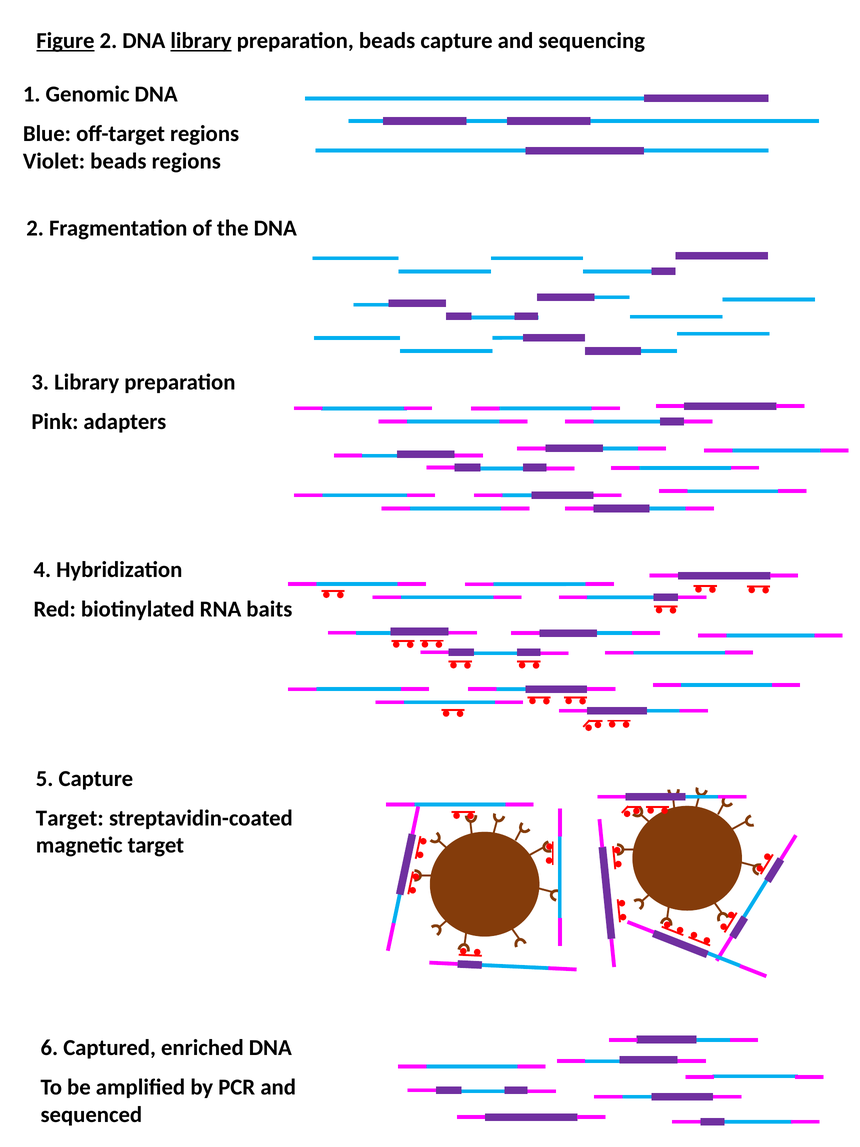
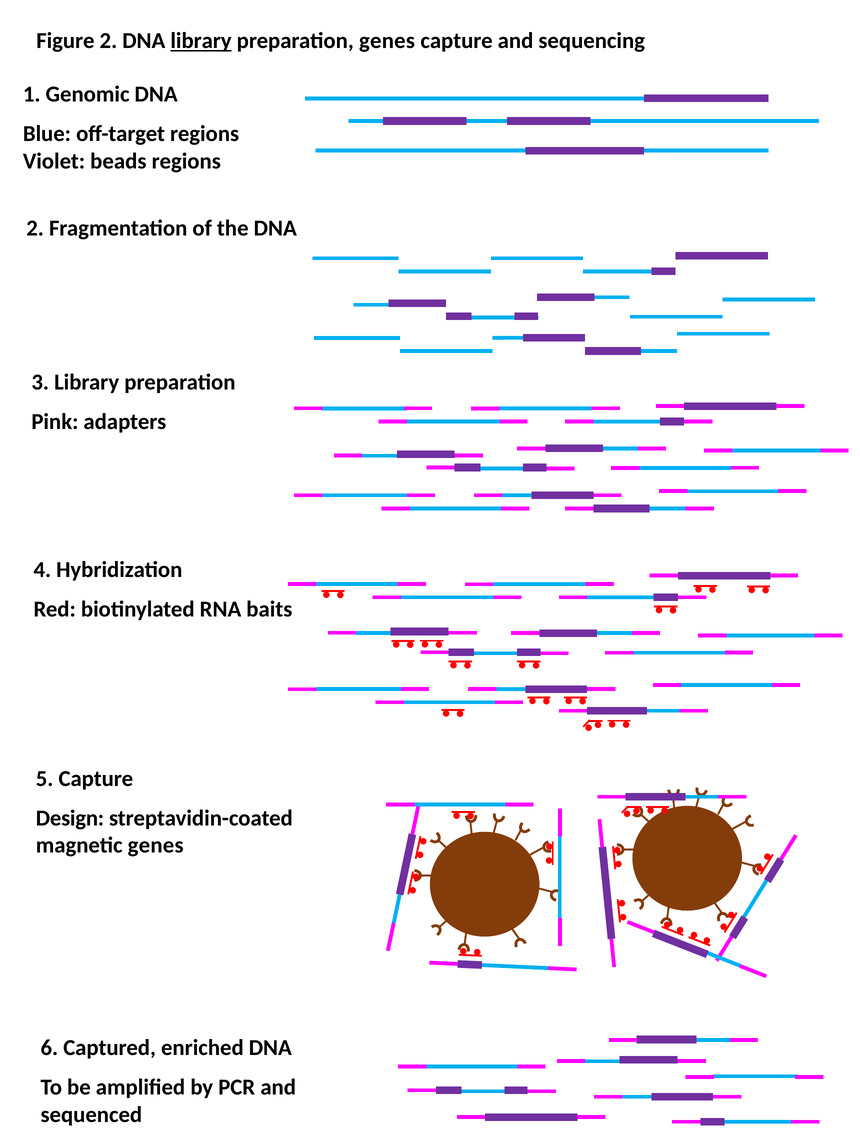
Figure underline: present -> none
preparation beads: beads -> genes
Target at (70, 818): Target -> Design
magnetic target: target -> genes
